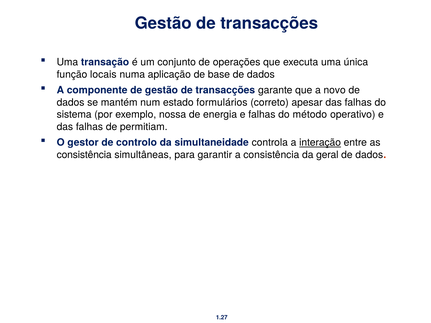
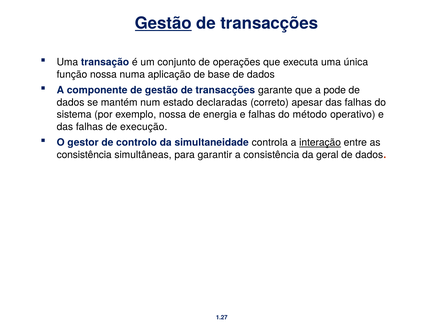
Gestão at (163, 23) underline: none -> present
função locais: locais -> nossa
novo: novo -> pode
formulários: formulários -> declaradas
permitiam: permitiam -> execução
